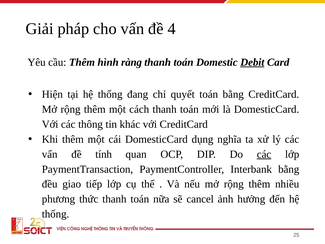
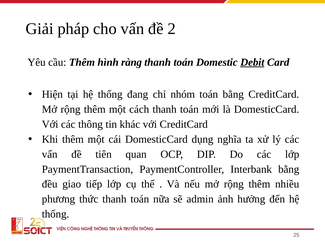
4: 4 -> 2
quyết: quyết -> nhóm
tính: tính -> tiên
các at (264, 154) underline: present -> none
cancel: cancel -> admin
